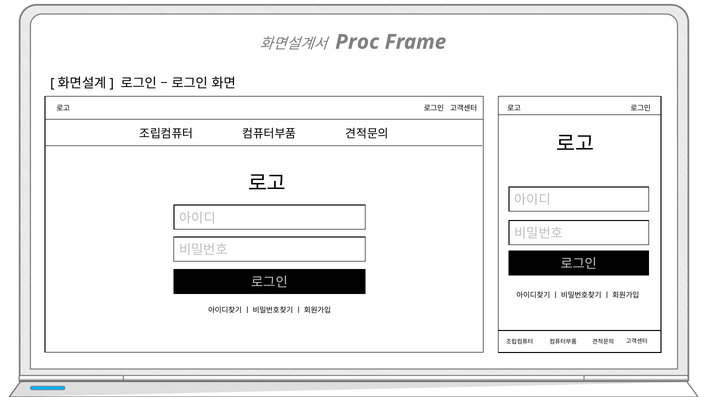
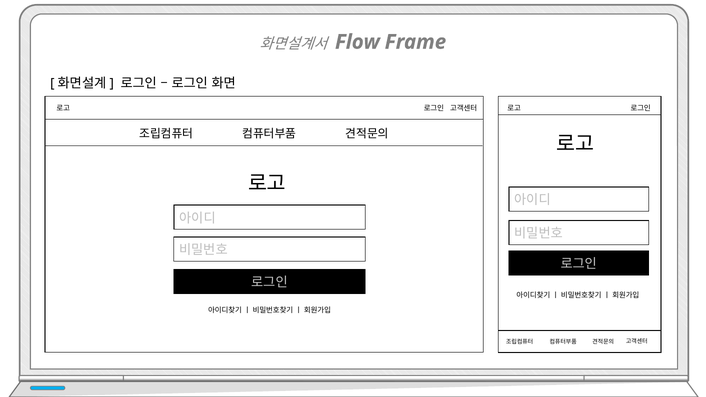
Proc: Proc -> Flow
